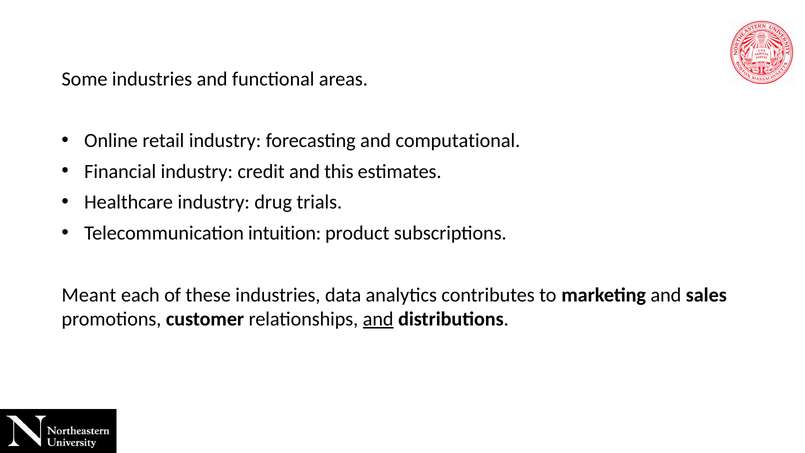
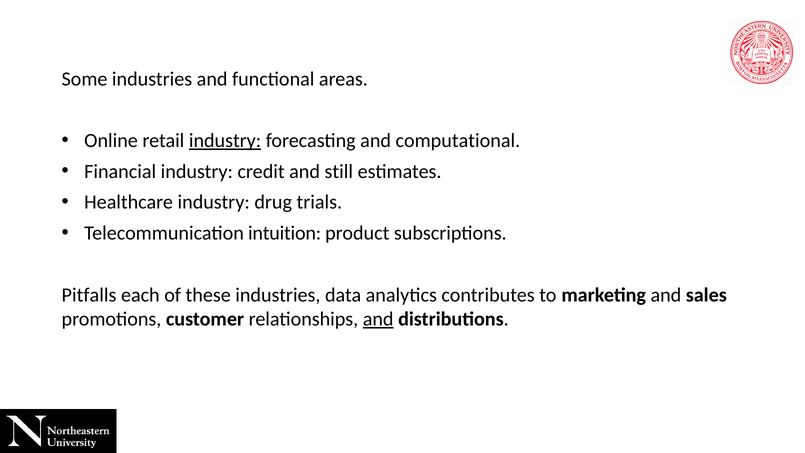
industry at (225, 141) underline: none -> present
this: this -> still
Meant: Meant -> Pitfalls
